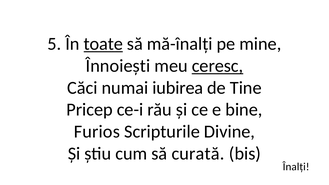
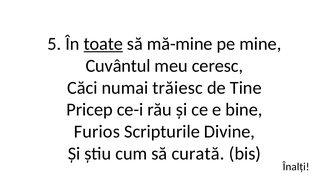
mă-înalți: mă-înalți -> mă-mine
Înnoiești: Înnoiești -> Cuvântul
ceresc underline: present -> none
iubirea: iubirea -> trăiesc
